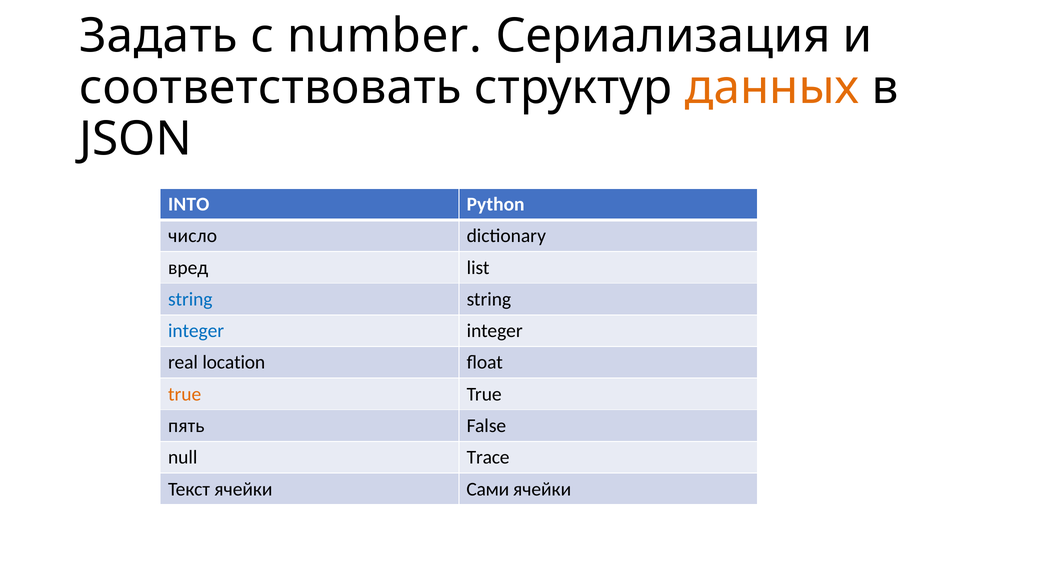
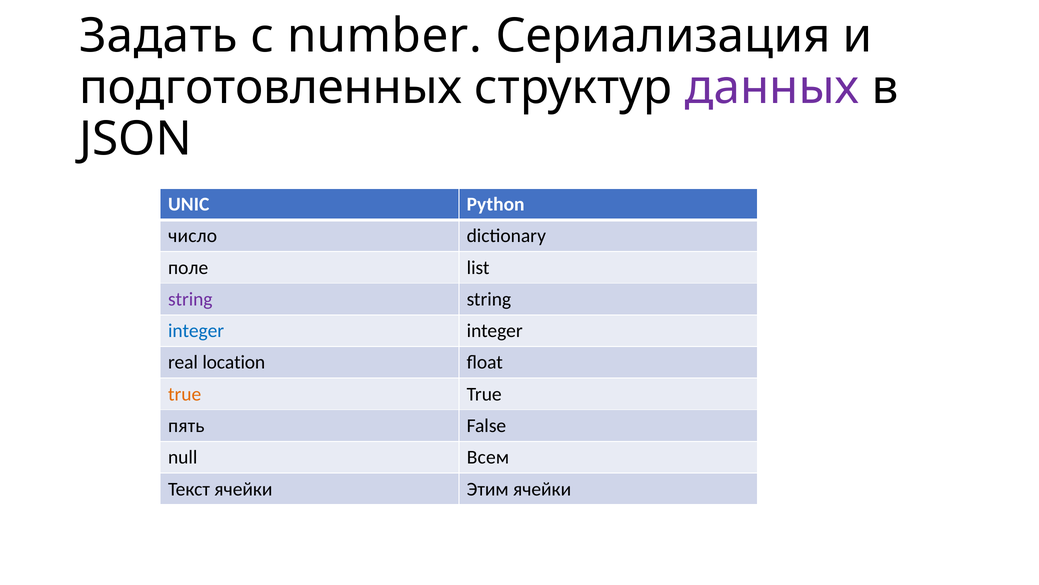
соответствовать: соответствовать -> подготовленных
данных colour: orange -> purple
INTO: INTO -> UNIC
вред: вред -> поле
string at (190, 299) colour: blue -> purple
Trace: Trace -> Всем
Сами: Сами -> Этим
